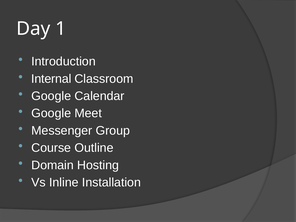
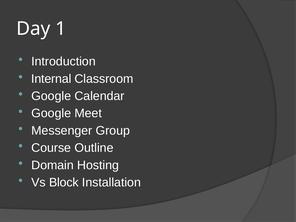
Inline: Inline -> Block
